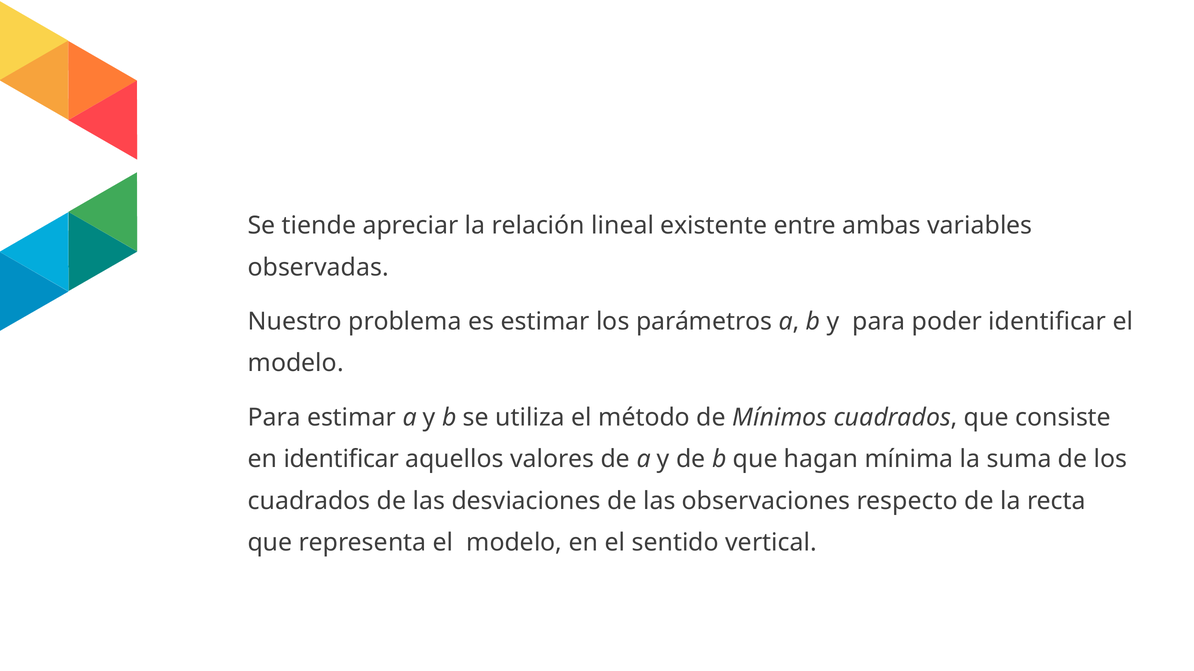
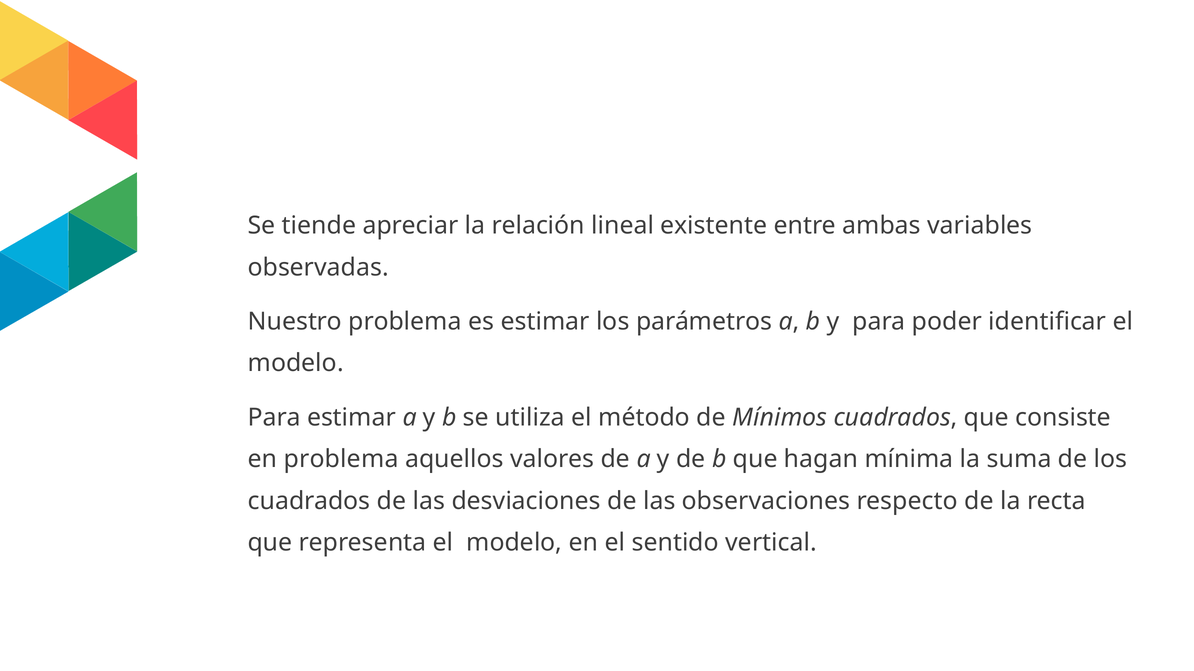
en identificar: identificar -> problema
